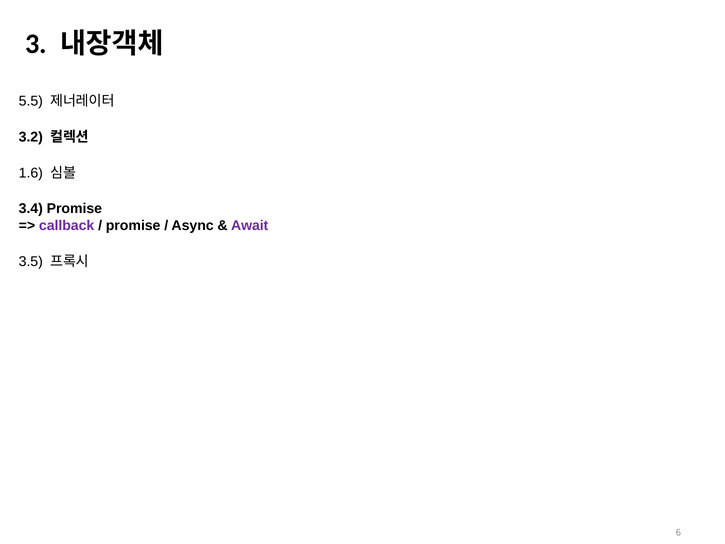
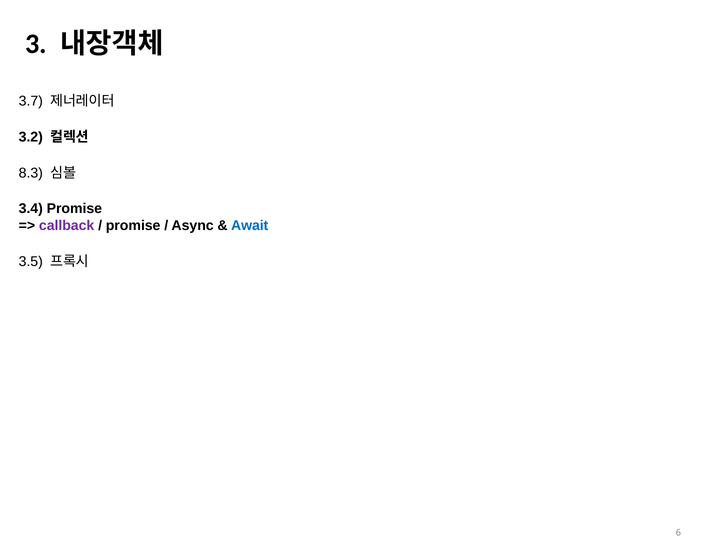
5.5: 5.5 -> 3.7
1.6: 1.6 -> 8.3
Await colour: purple -> blue
